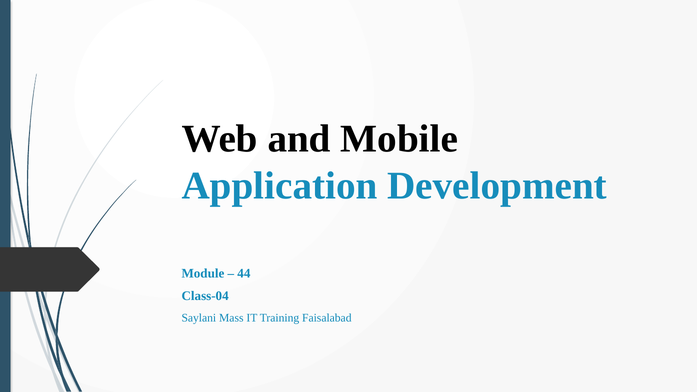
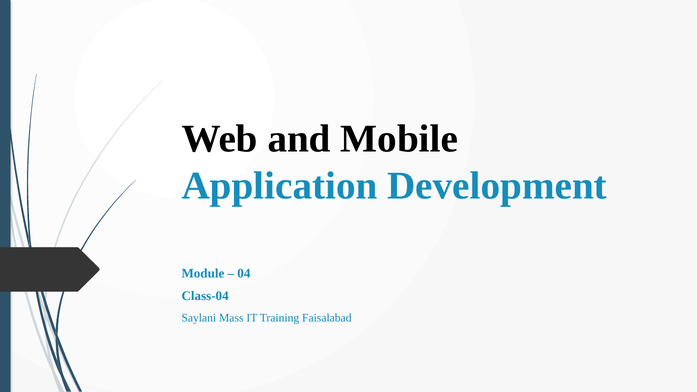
44: 44 -> 04
